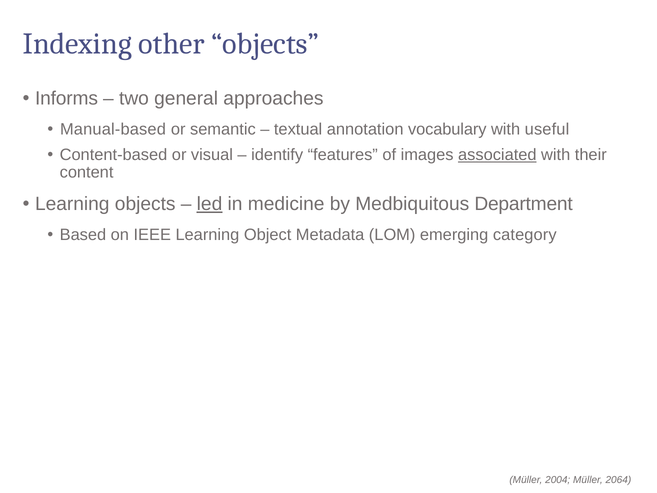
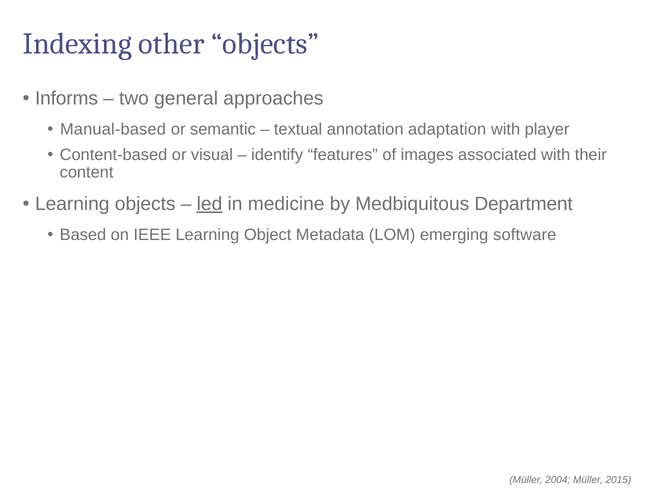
vocabulary: vocabulary -> adaptation
useful: useful -> player
associated underline: present -> none
category: category -> software
2064: 2064 -> 2015
